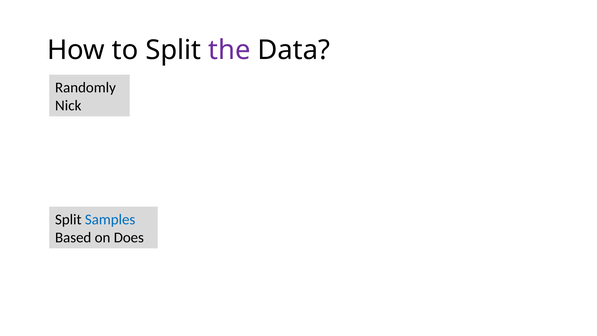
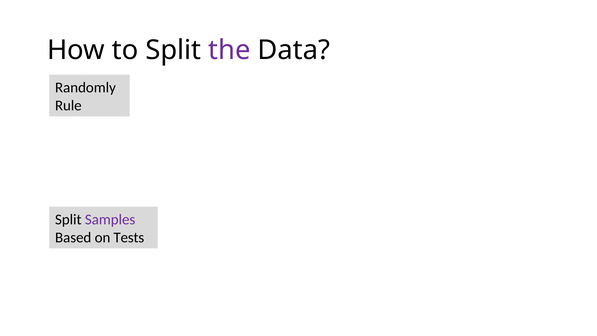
Nick: Nick -> Rule
Samples colour: blue -> purple
Does: Does -> Tests
